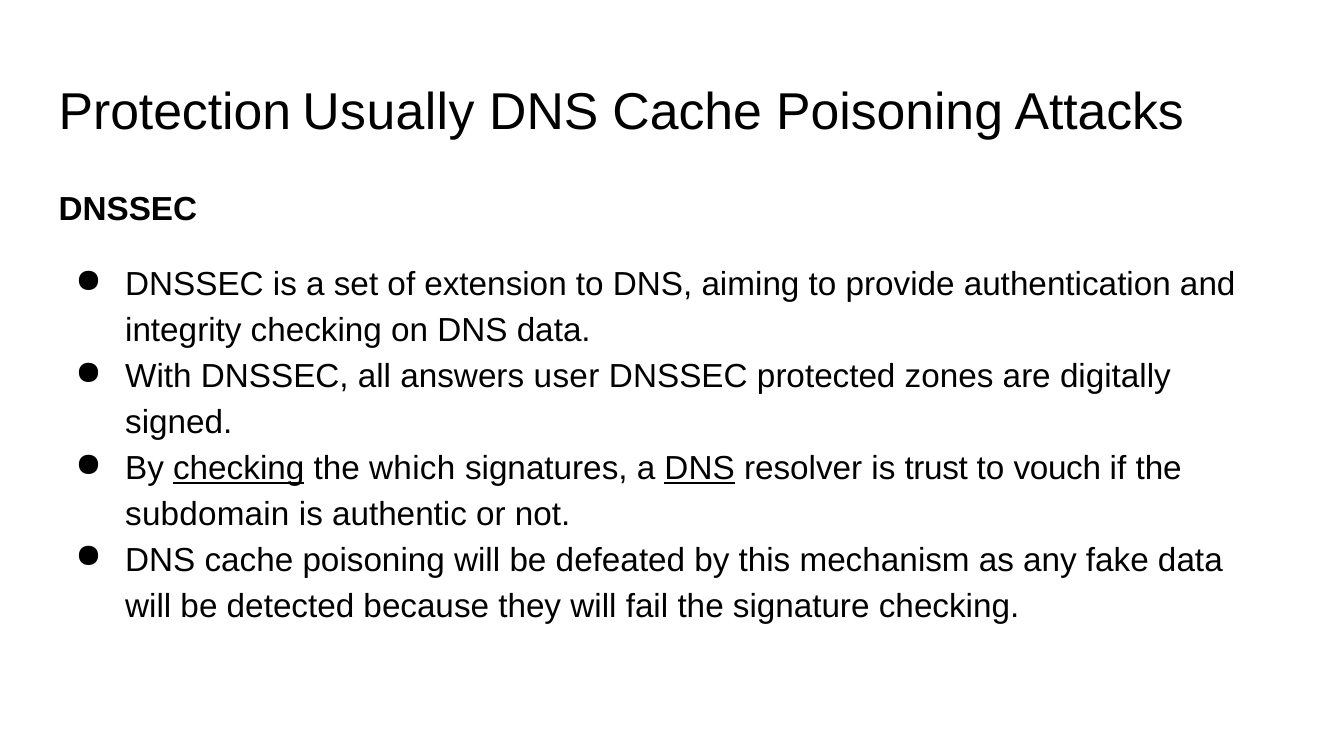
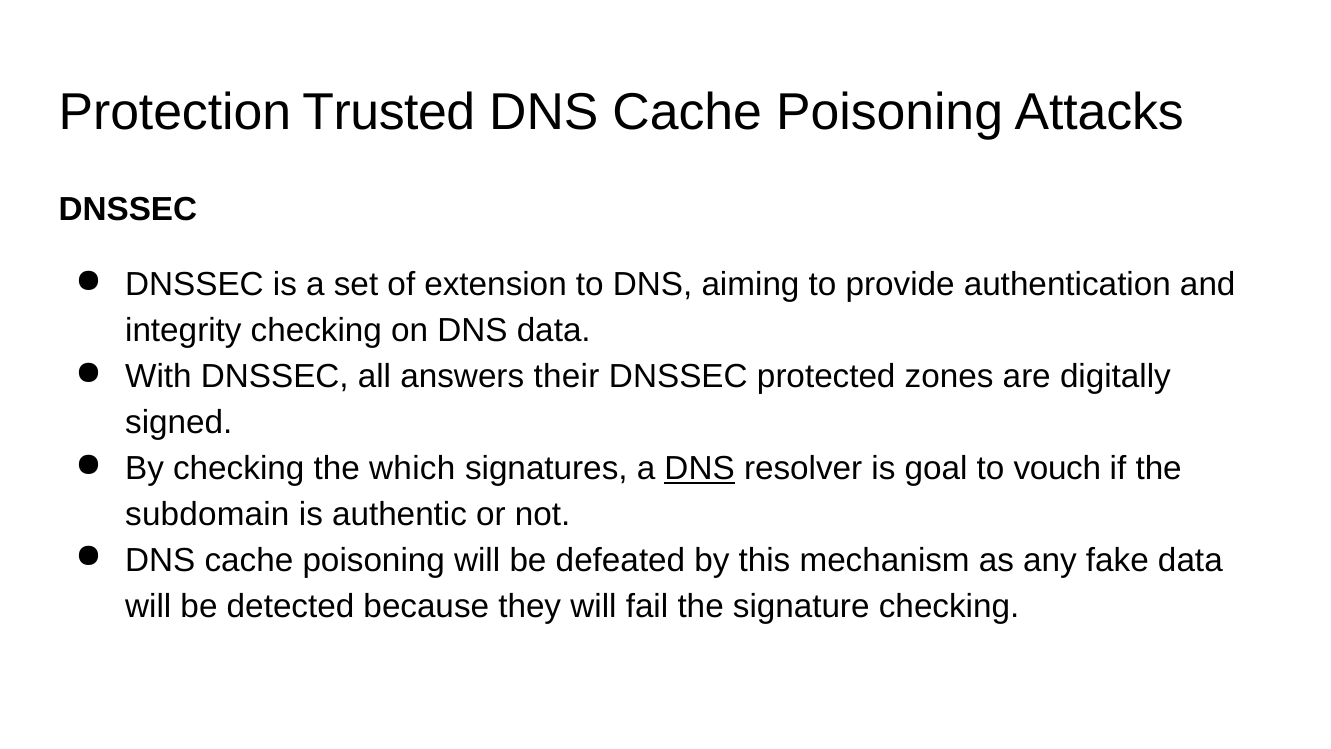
Usually: Usually -> Trusted
user: user -> their
checking at (239, 468) underline: present -> none
trust: trust -> goal
